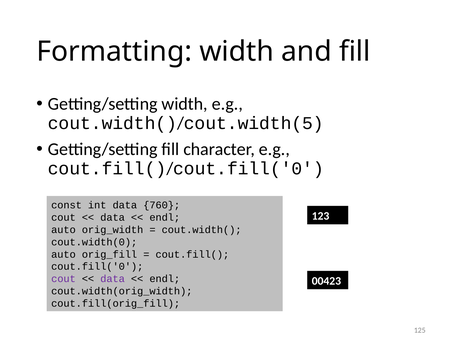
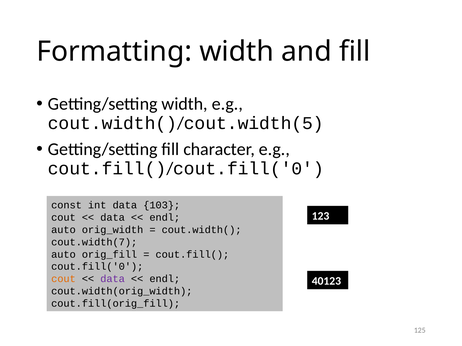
760: 760 -> 103
cout.width(0: cout.width(0 -> cout.width(7
cout at (63, 279) colour: purple -> orange
00423: 00423 -> 40123
